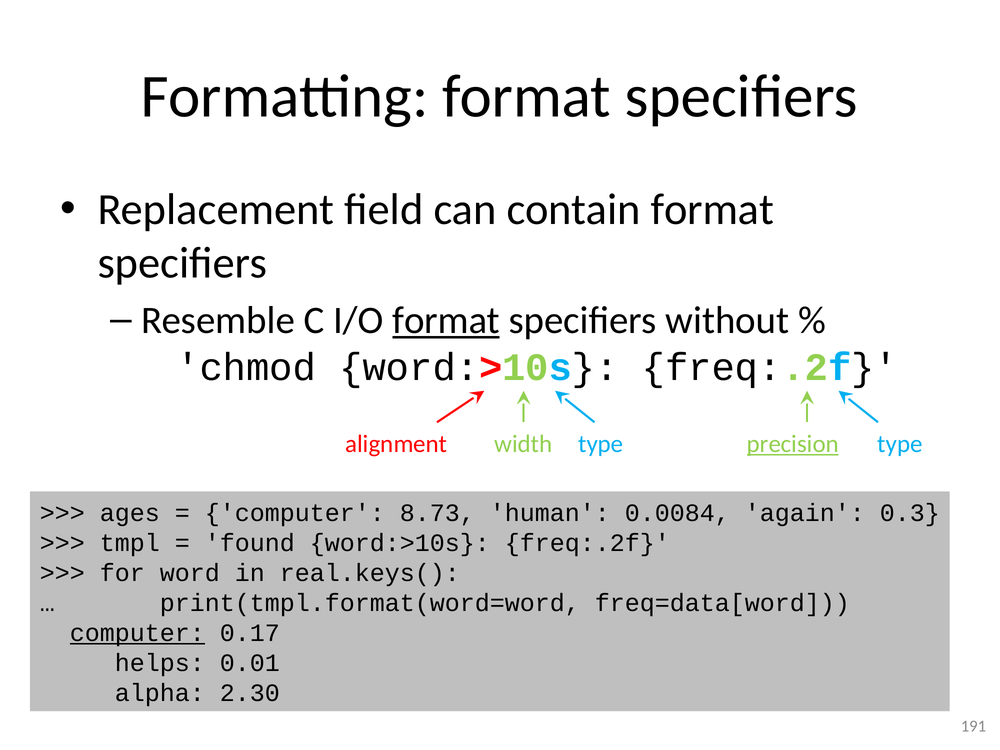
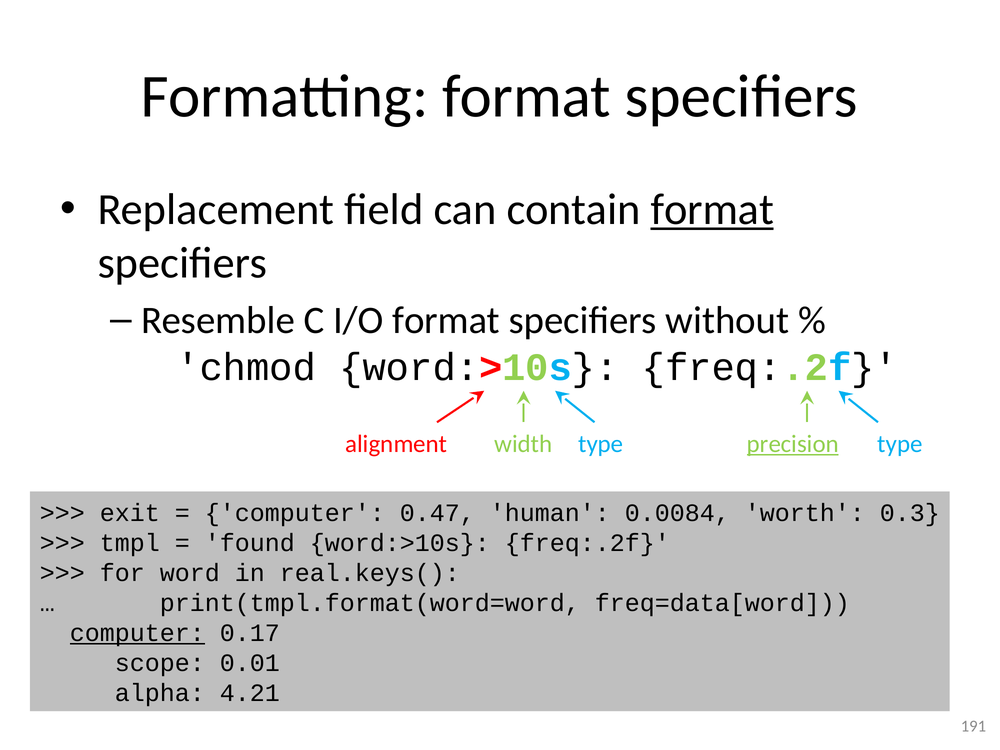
format at (712, 210) underline: none -> present
format at (446, 321) underline: present -> none
ages: ages -> exit
8.73: 8.73 -> 0.47
again: again -> worth
helps: helps -> scope
2.30: 2.30 -> 4.21
